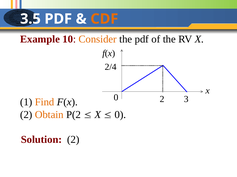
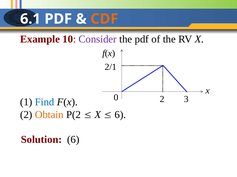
3.5: 3.5 -> 6.1
Consider colour: orange -> purple
2/4: 2/4 -> 2/1
Find colour: orange -> blue
0 at (120, 115): 0 -> 6
Solution 2: 2 -> 6
